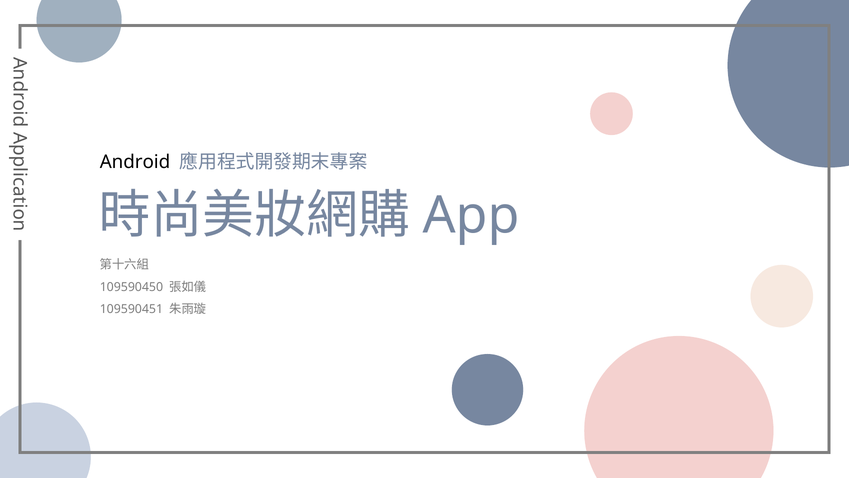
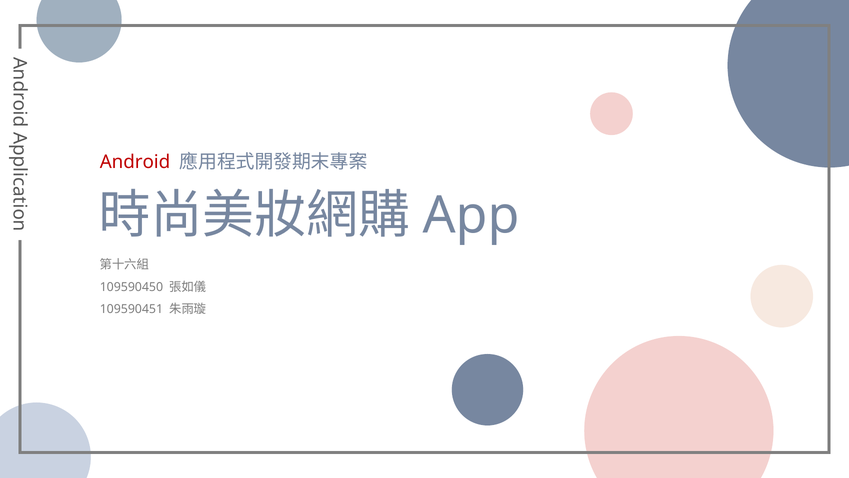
Android colour: black -> red
